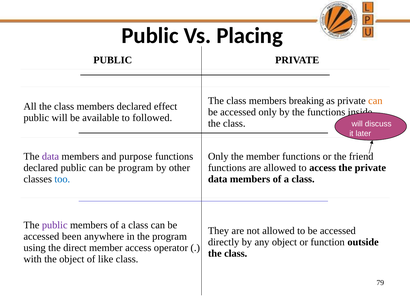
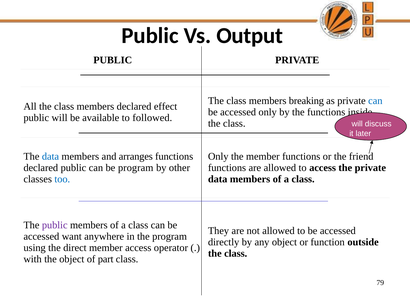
Placing: Placing -> Output
can at (375, 101) colour: orange -> blue
data at (50, 157) colour: purple -> blue
purpose: purpose -> arranges
been: been -> want
like: like -> part
